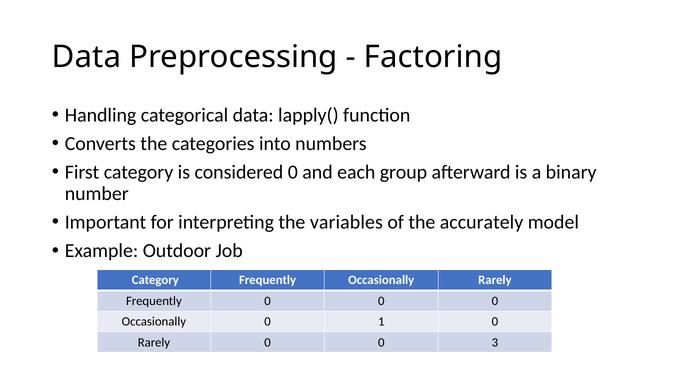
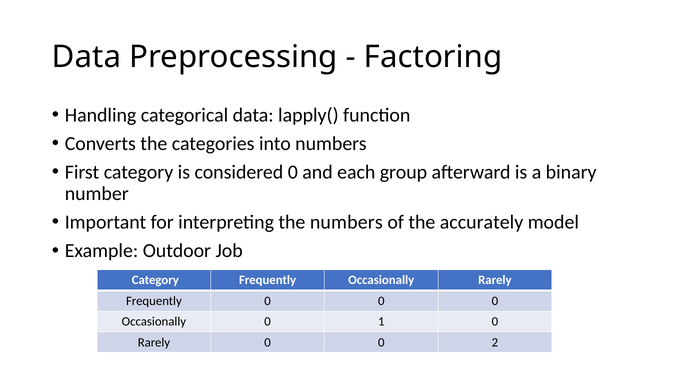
the variables: variables -> numbers
3: 3 -> 2
